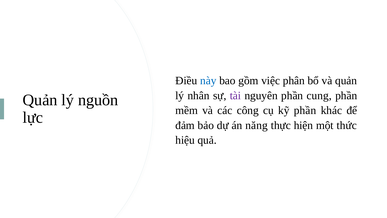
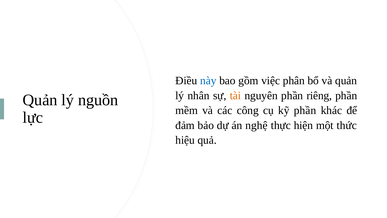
tài colour: purple -> orange
cung: cung -> riêng
năng: năng -> nghệ
